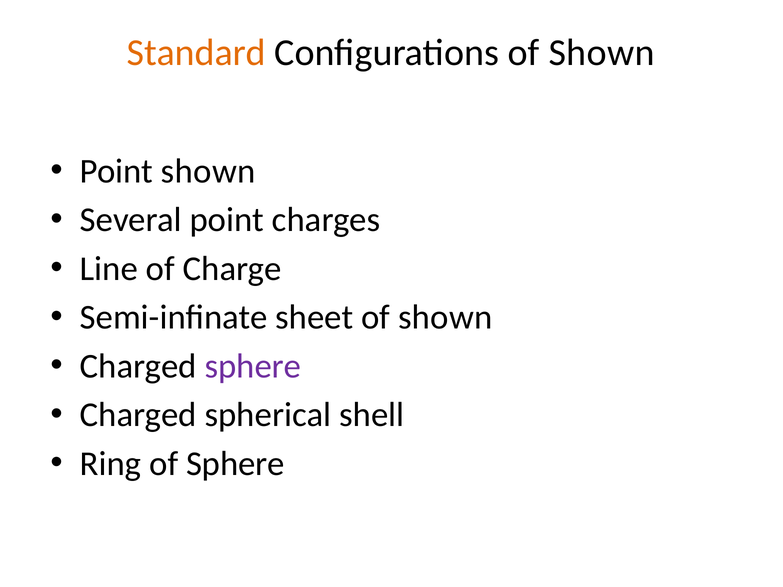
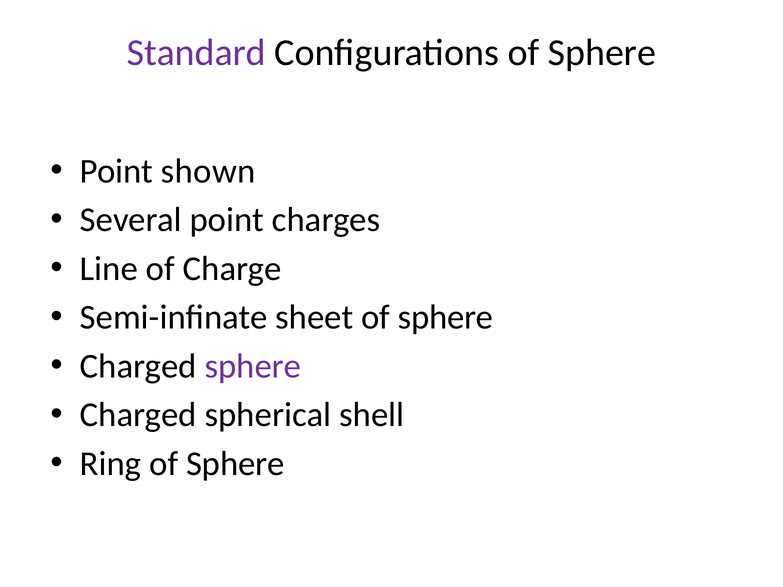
Standard colour: orange -> purple
Configurations of Shown: Shown -> Sphere
sheet of shown: shown -> sphere
